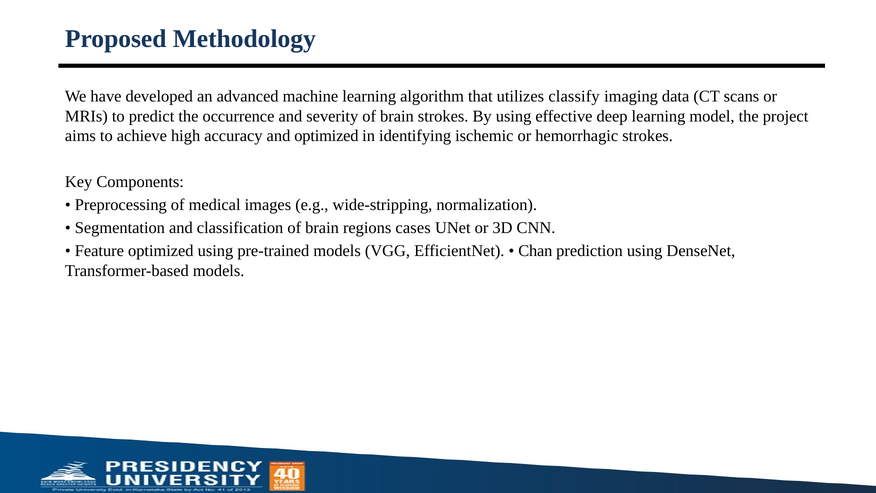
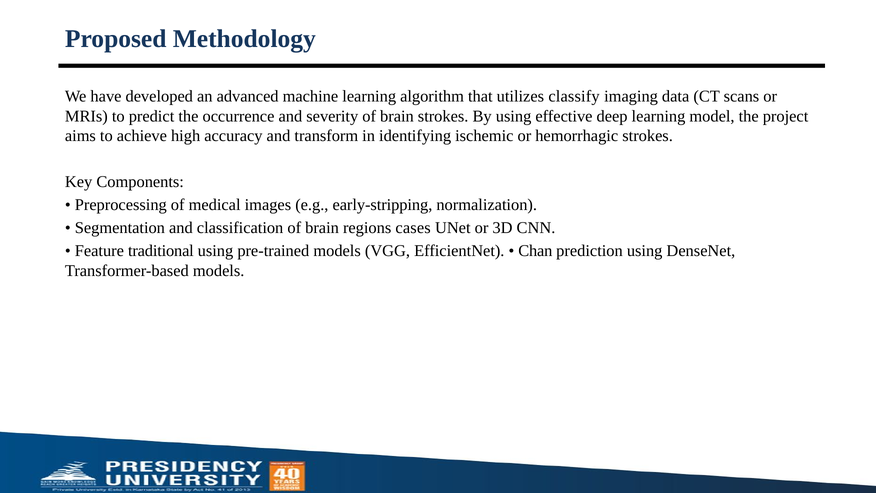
and optimized: optimized -> transform
wide-stripping: wide-stripping -> early-stripping
Feature optimized: optimized -> traditional
